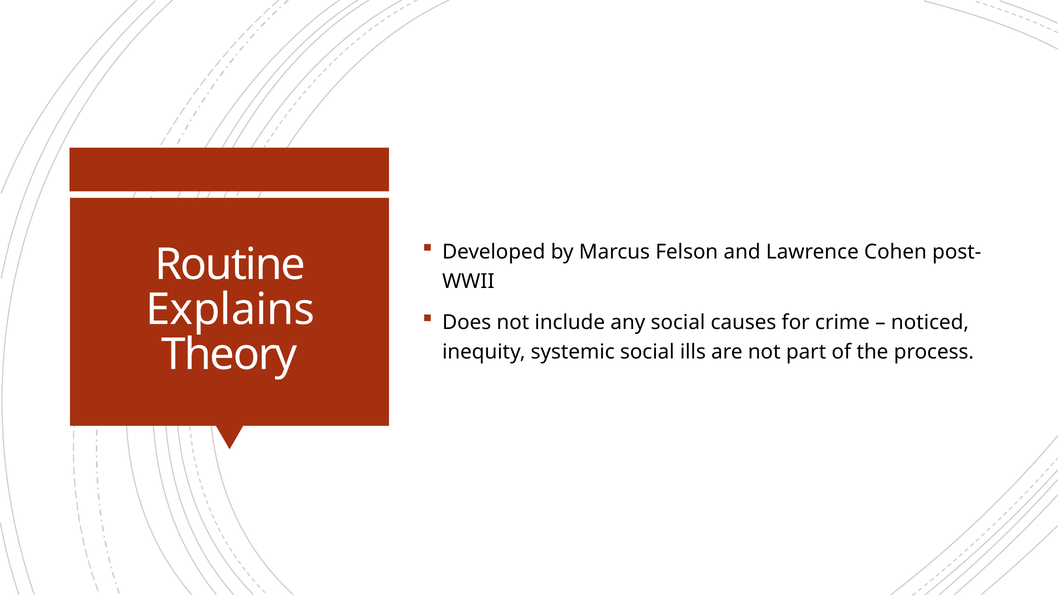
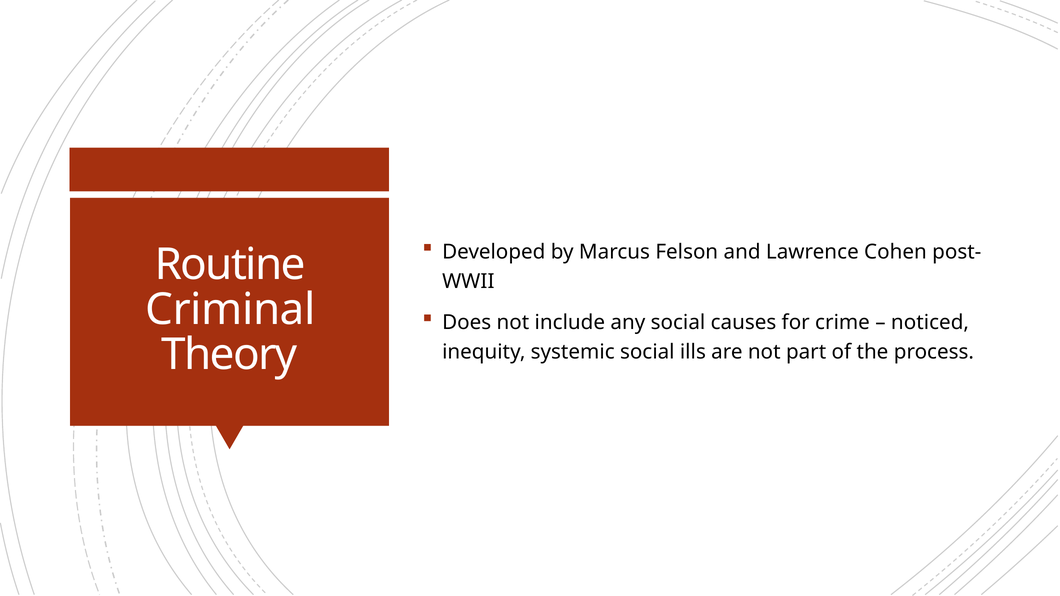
Explains: Explains -> Criminal
